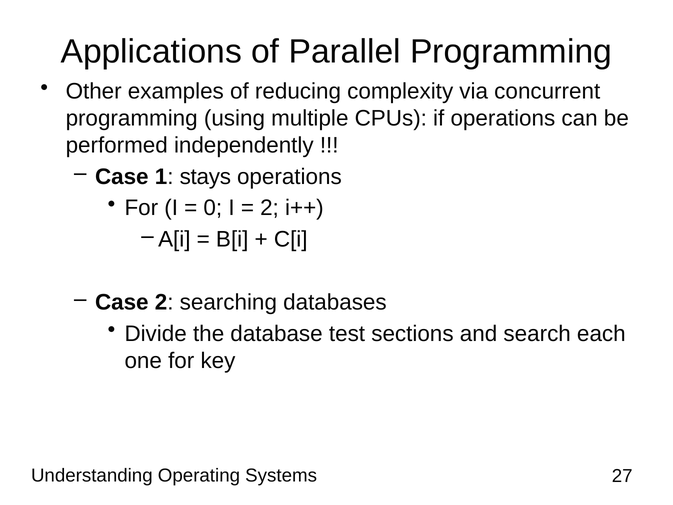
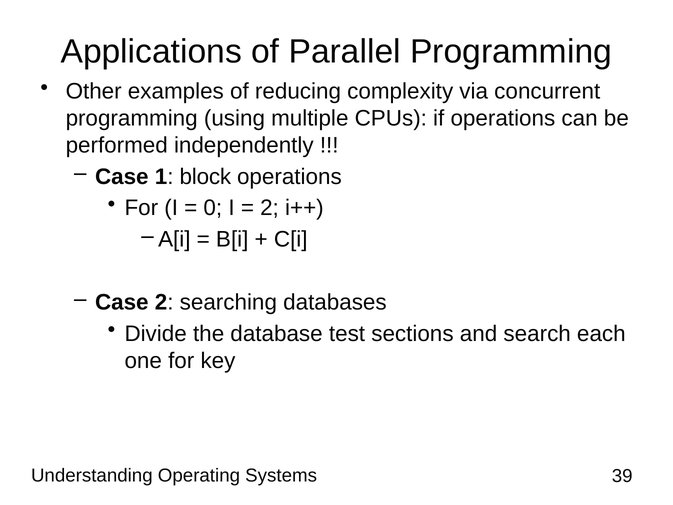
stays: stays -> block
27: 27 -> 39
